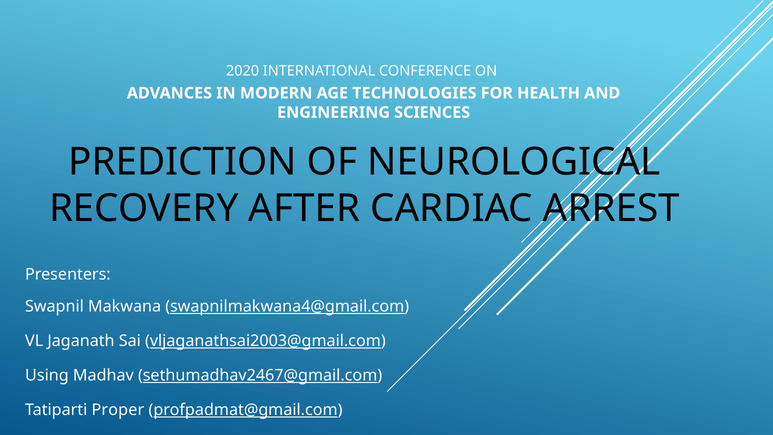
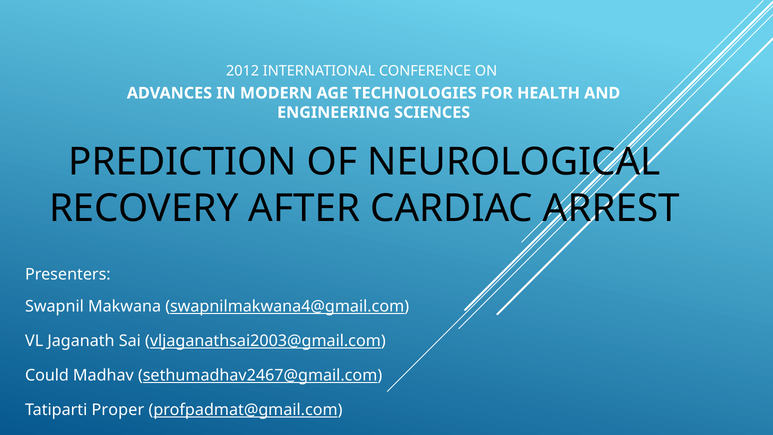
2020: 2020 -> 2012
Using: Using -> Could
